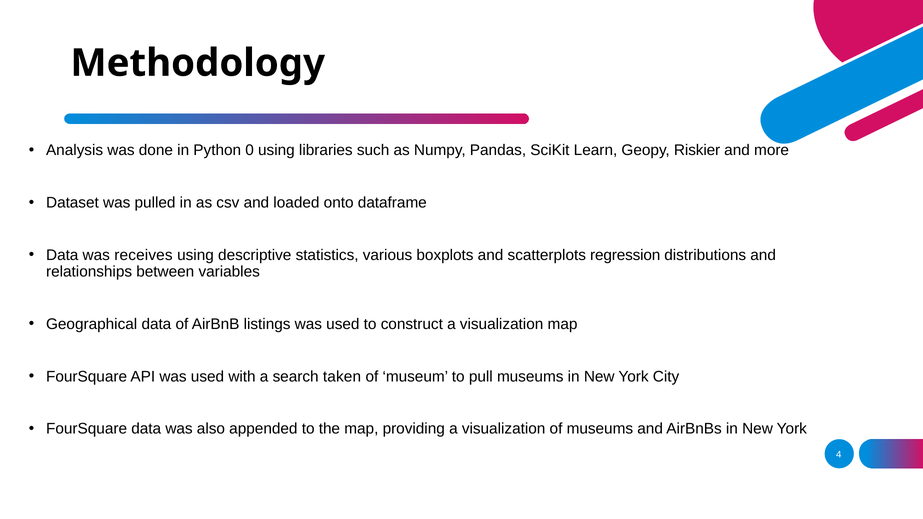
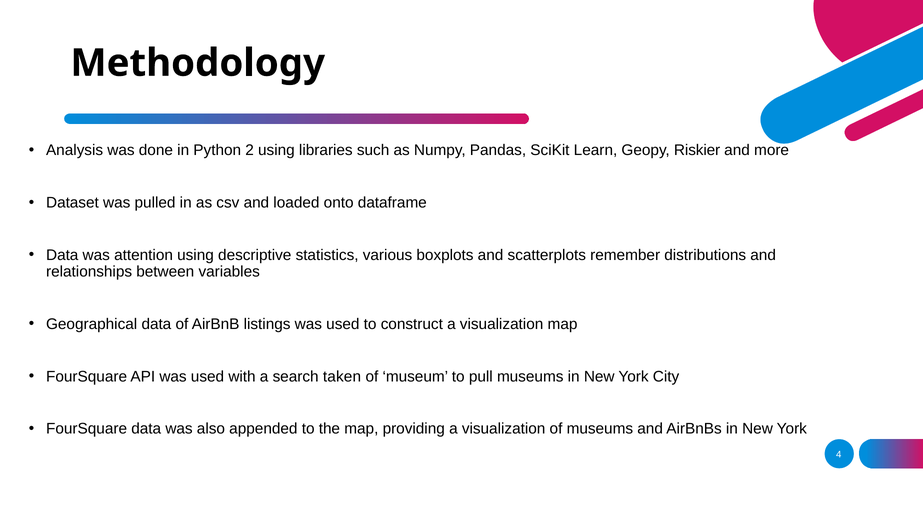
0: 0 -> 2
receives: receives -> attention
regression: regression -> remember
